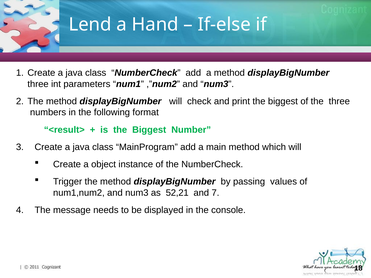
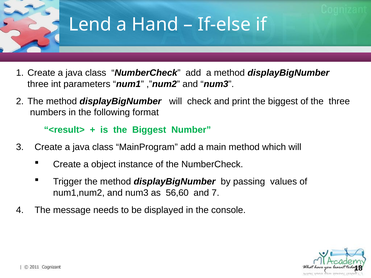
52,21: 52,21 -> 56,60
